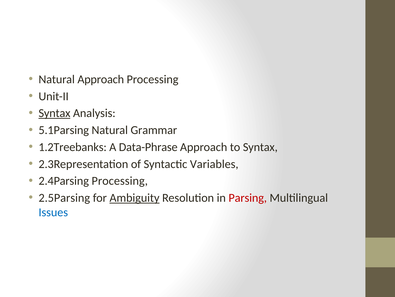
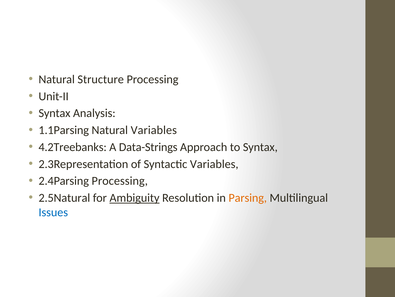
Natural Approach: Approach -> Structure
Syntax at (54, 113) underline: present -> none
5.1Parsing: 5.1Parsing -> 1.1Parsing
Natural Grammar: Grammar -> Variables
1.2Treebanks: 1.2Treebanks -> 4.2Treebanks
Data-Phrase: Data-Phrase -> Data-Strings
2.5Parsing: 2.5Parsing -> 2.5Natural
Parsing colour: red -> orange
